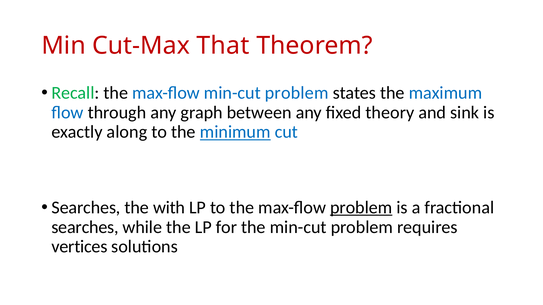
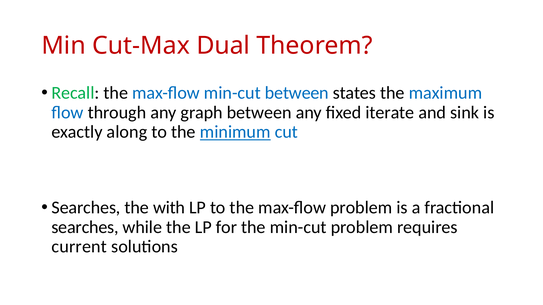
That: That -> Dual
max-flow min-cut problem: problem -> between
theory: theory -> iterate
problem at (361, 208) underline: present -> none
vertices: vertices -> current
